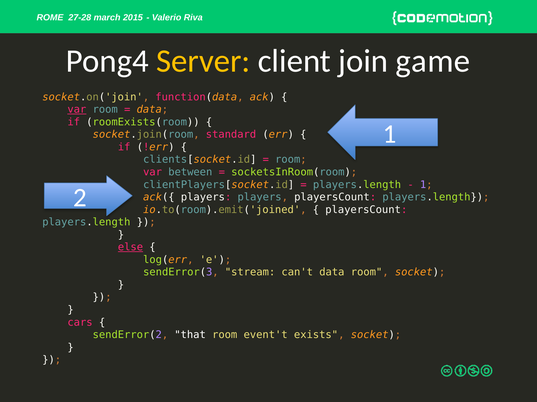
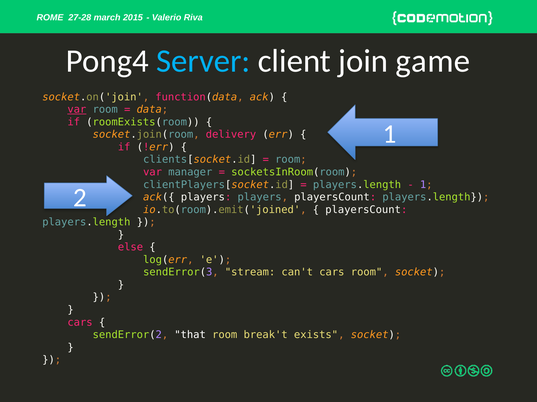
Server colour: yellow -> light blue
standard: standard -> delivery
between: between -> manager
else underline: present -> none
can't data: data -> cars
event't: event't -> break't
